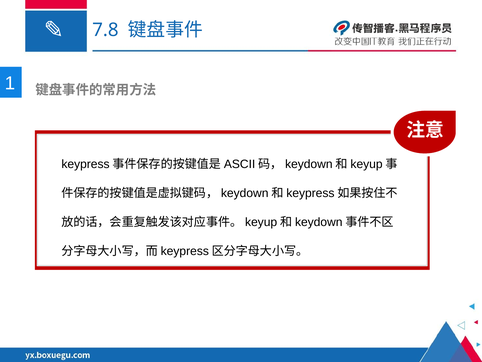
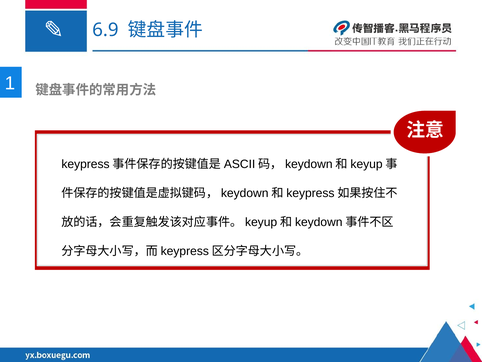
7.8: 7.8 -> 6.9
